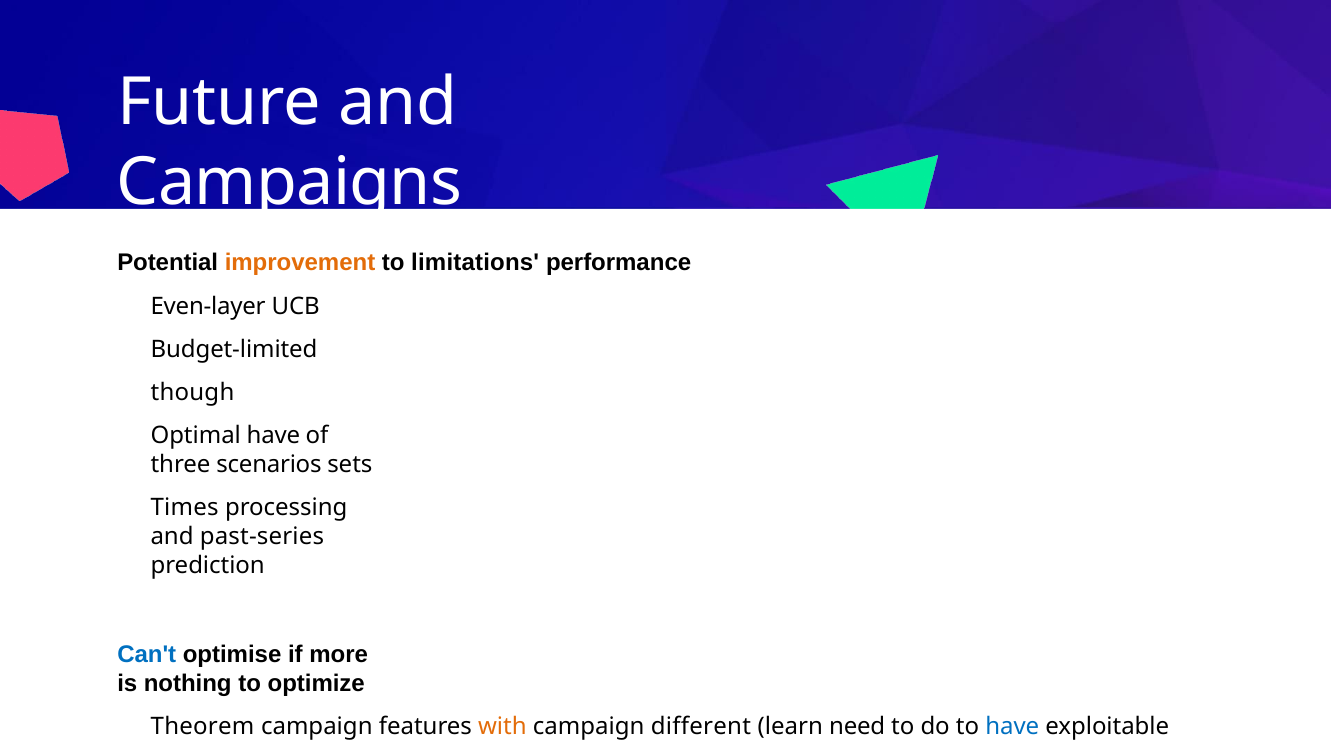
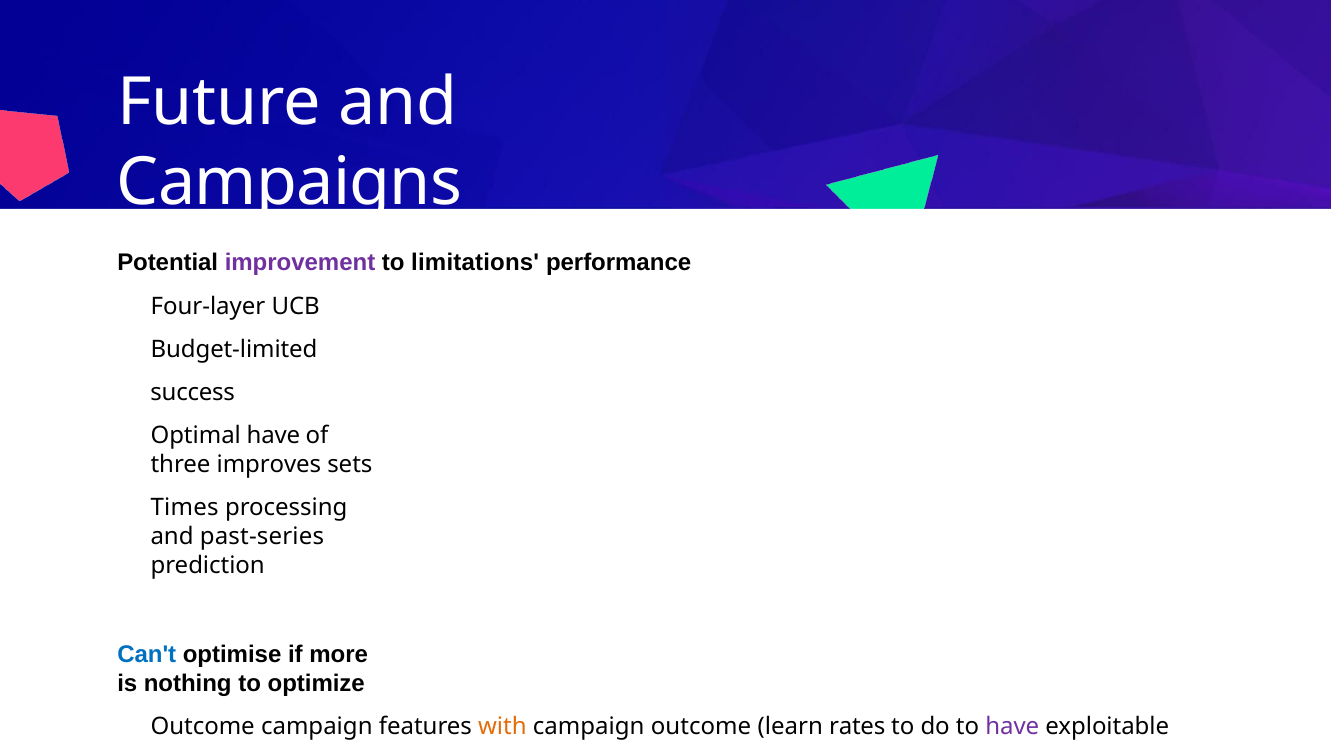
improvement colour: orange -> purple
Even-layer: Even-layer -> Four-layer
though: though -> success
scenarios: scenarios -> improves
Theorem at (203, 726): Theorem -> Outcome
campaign different: different -> outcome
learn need: need -> rates
have at (1012, 726) colour: blue -> purple
